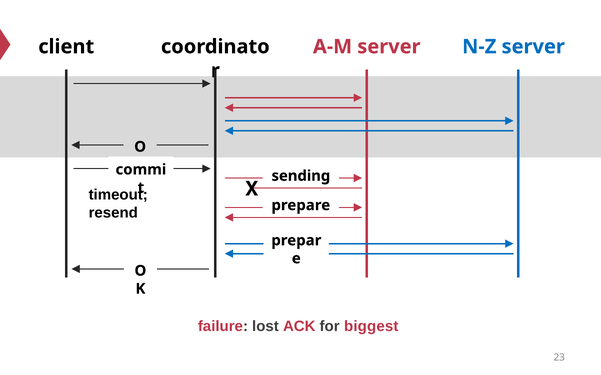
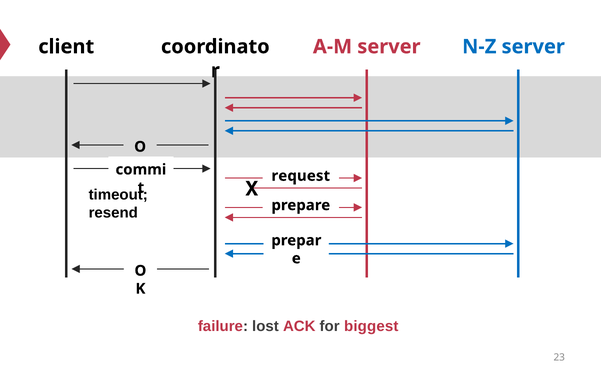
sending: sending -> request
